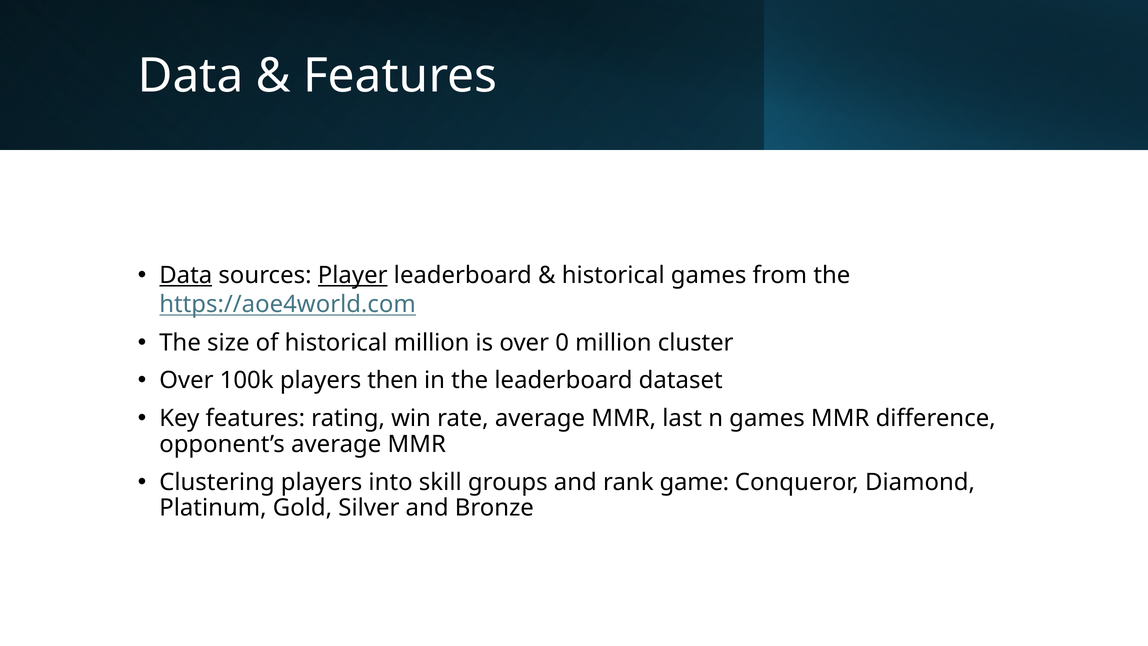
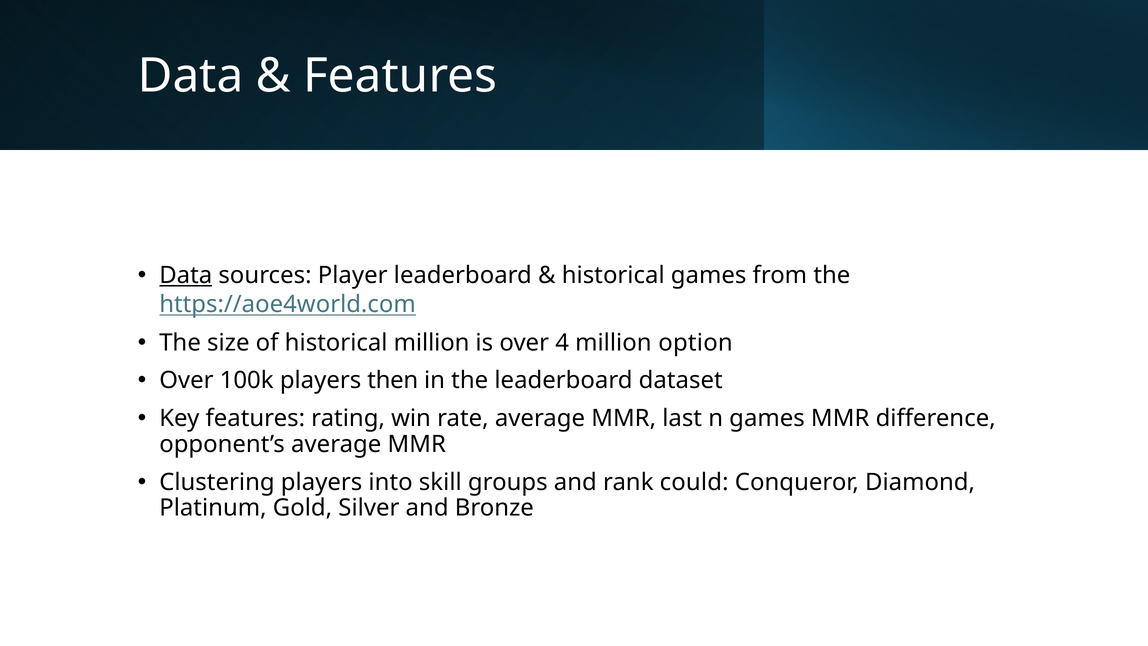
Player underline: present -> none
0: 0 -> 4
cluster: cluster -> option
game: game -> could
